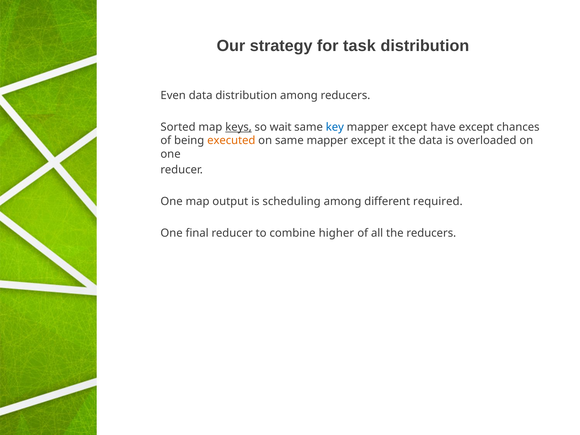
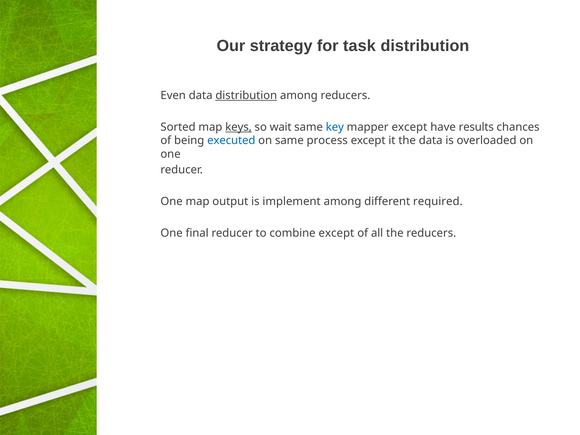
distribution at (246, 95) underline: none -> present
have except: except -> results
executed colour: orange -> blue
same mapper: mapper -> process
scheduling: scheduling -> implement
combine higher: higher -> except
